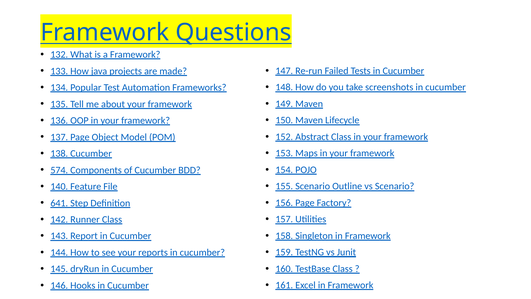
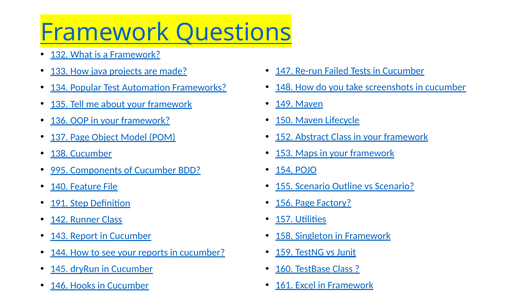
574: 574 -> 995
641: 641 -> 191
